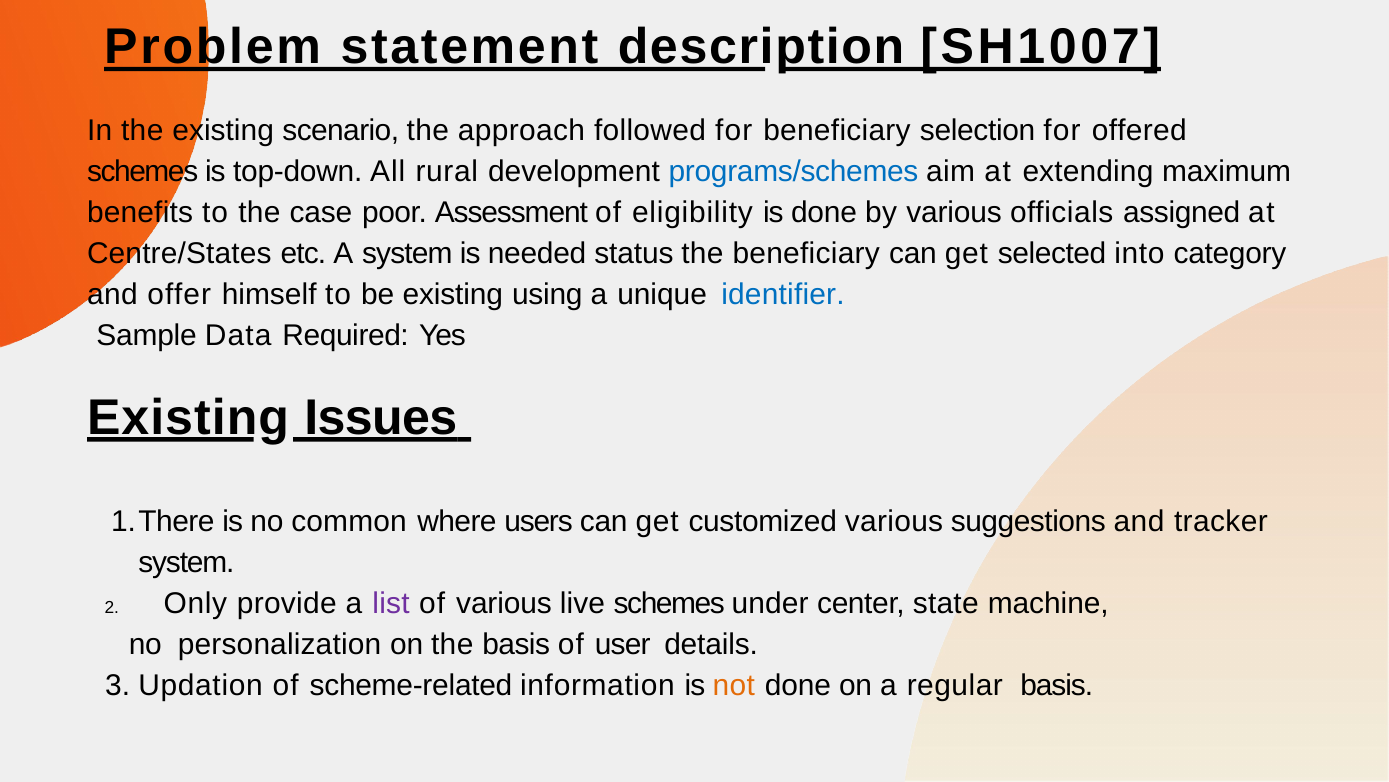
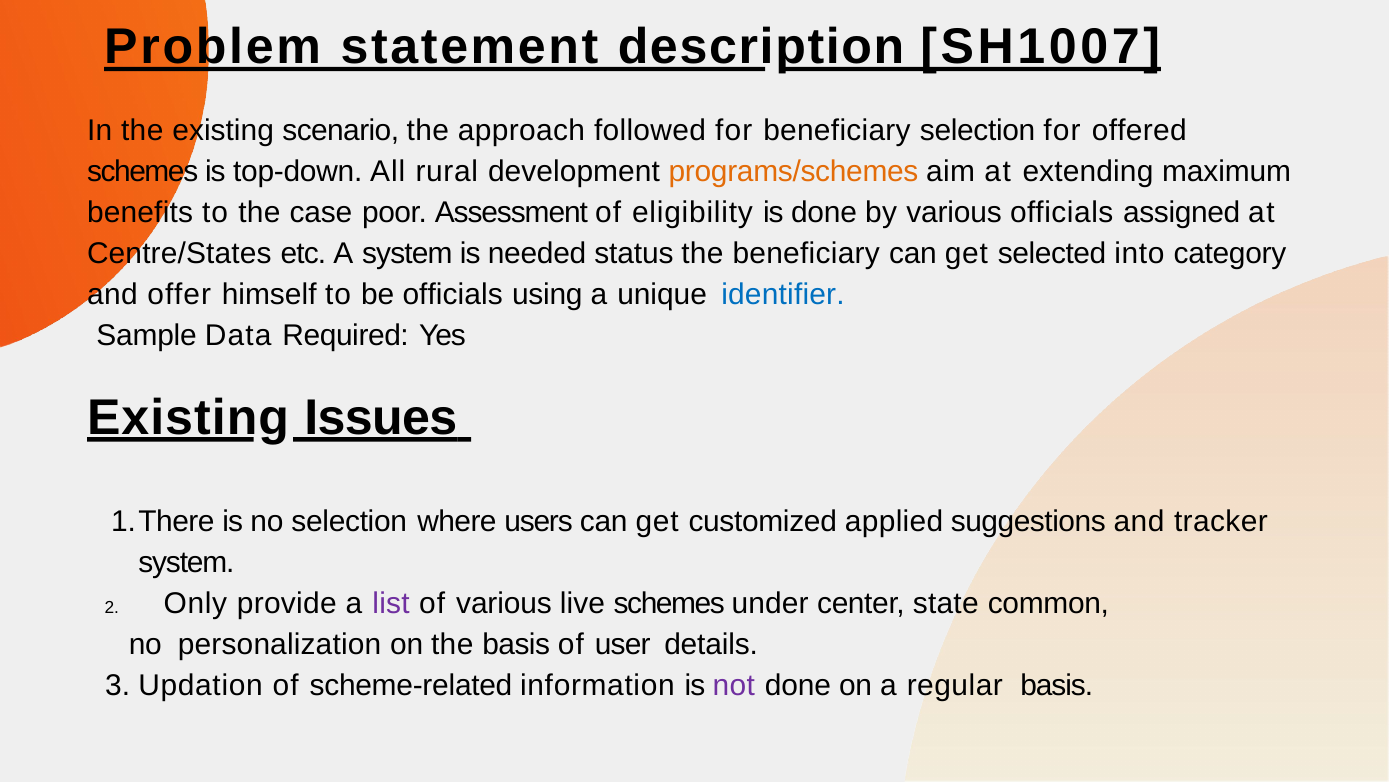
programs/schemes colour: blue -> orange
be existing: existing -> officials
no common: common -> selection
customized various: various -> applied
machine: machine -> common
not colour: orange -> purple
